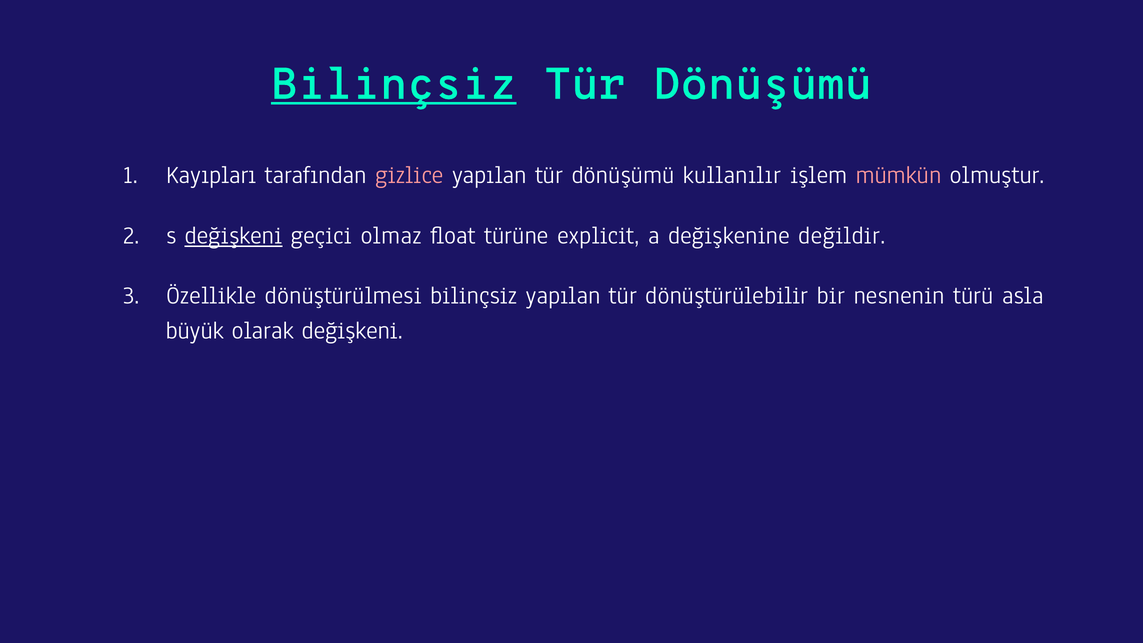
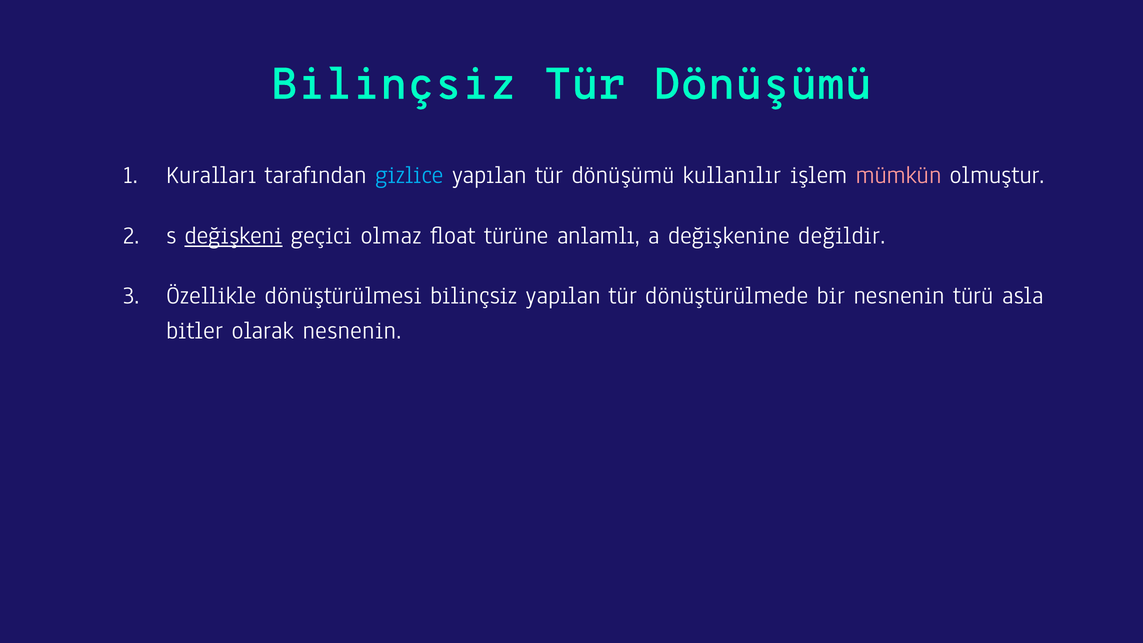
Bilinçsiz at (394, 84) underline: present -> none
Kayıpları: Kayıpları -> Kuralları
gizlice colour: pink -> light blue
explicit: explicit -> anlamlı
dönüştürülebilir: dönüştürülebilir -> dönüştürülmede
büyük: büyük -> bitler
olarak değişkeni: değişkeni -> nesnenin
